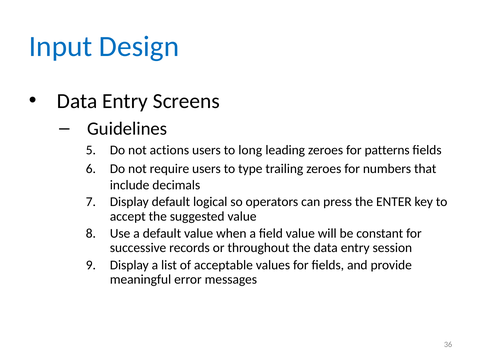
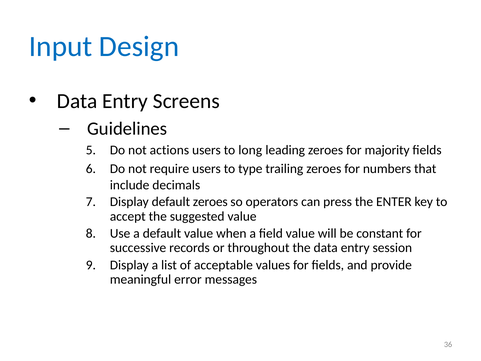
patterns: patterns -> majority
default logical: logical -> zeroes
